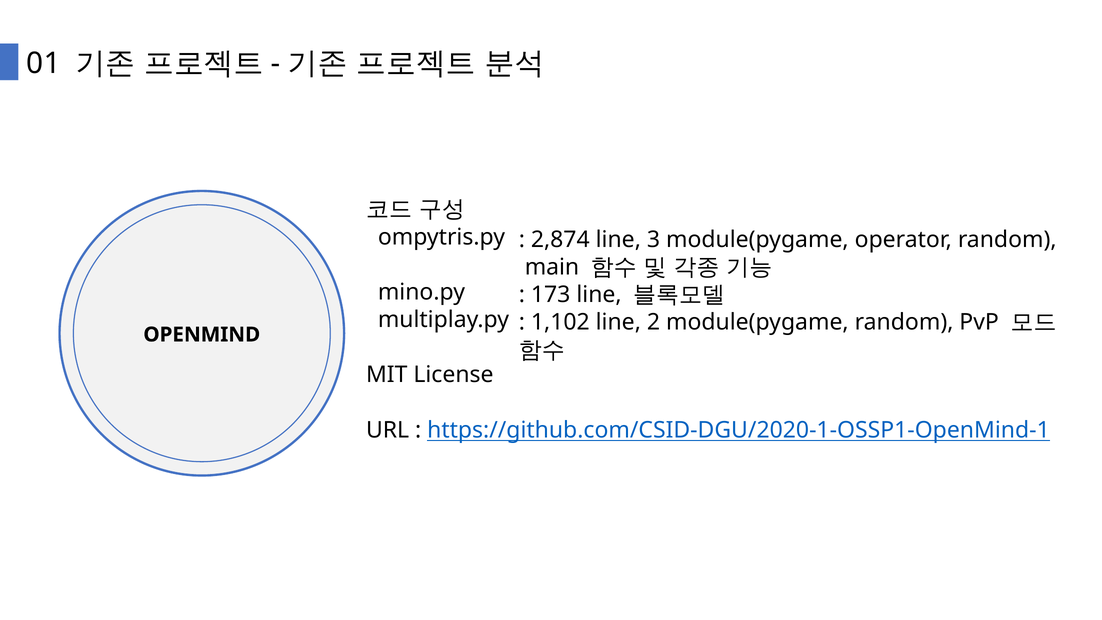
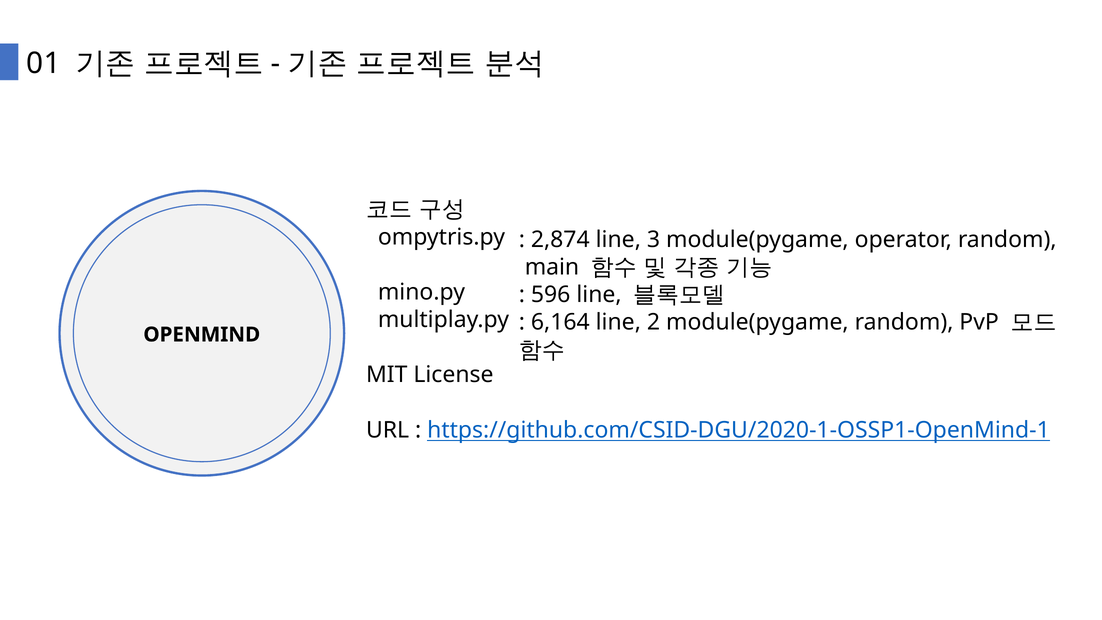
173: 173 -> 596
1,102: 1,102 -> 6,164
